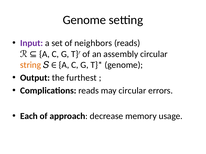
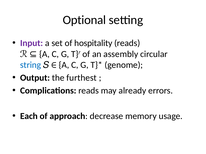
Genome at (84, 20): Genome -> Optional
neighbors: neighbors -> hospitality
string colour: orange -> blue
may circular: circular -> already
